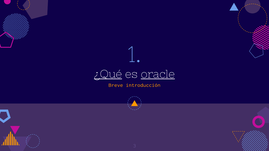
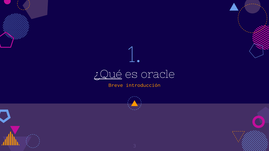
oracle underline: present -> none
